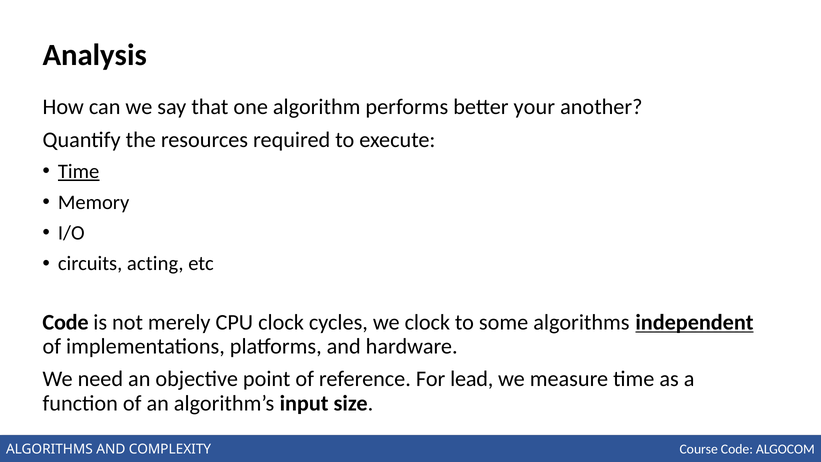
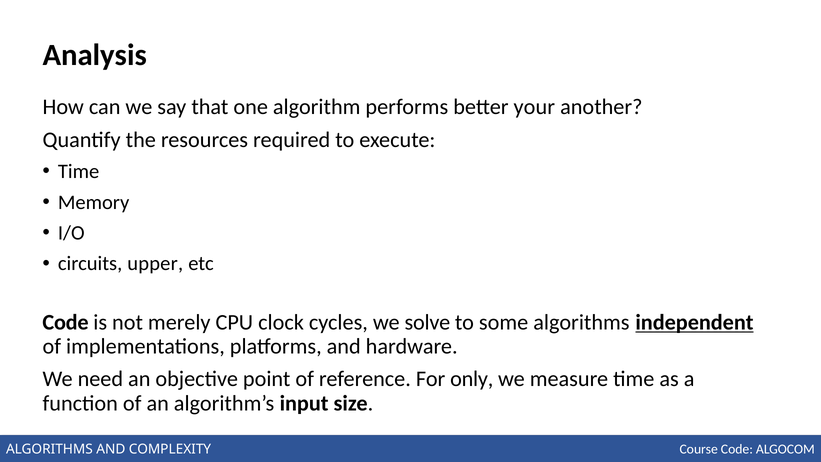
Time at (79, 171) underline: present -> none
acting: acting -> upper
we clock: clock -> solve
lead: lead -> only
